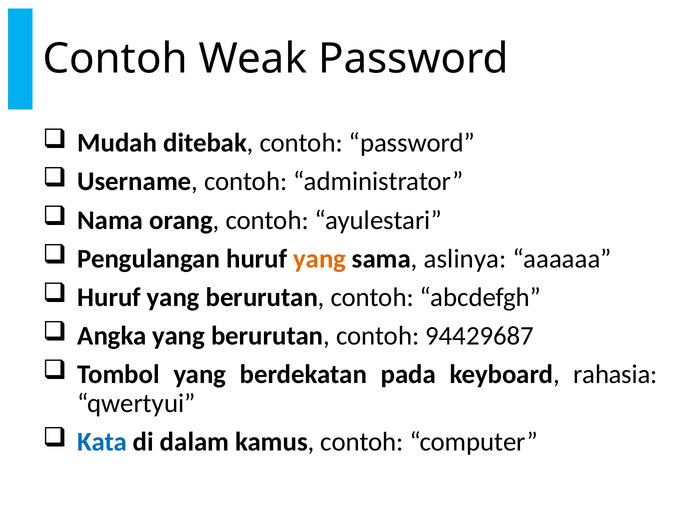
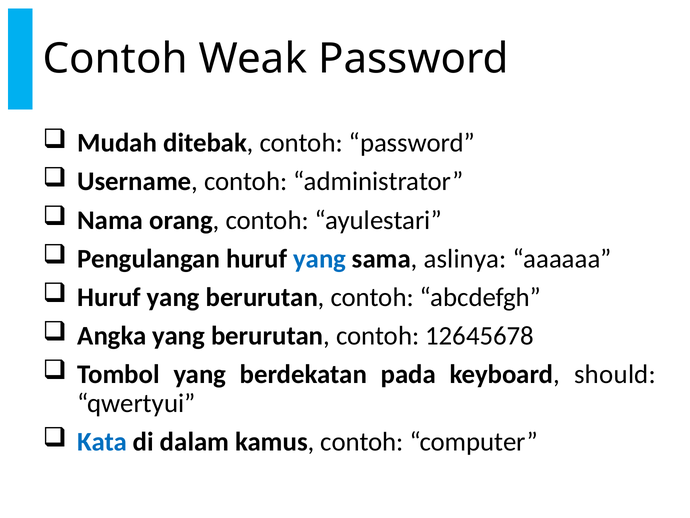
yang at (320, 258) colour: orange -> blue
94429687: 94429687 -> 12645678
rahasia: rahasia -> should
